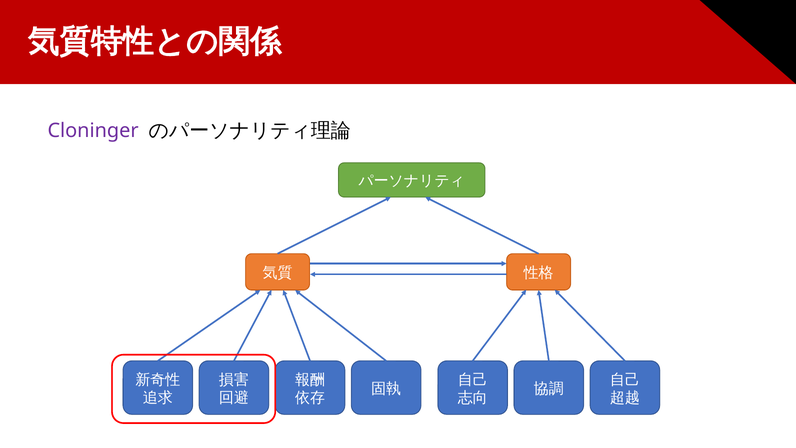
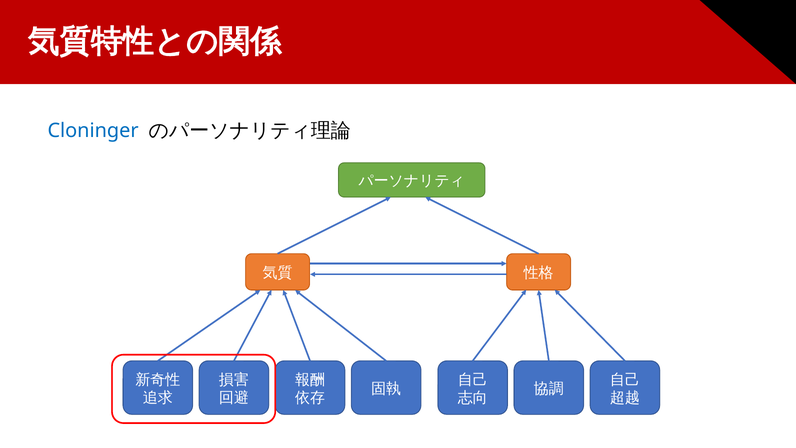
Cloninger colour: purple -> blue
